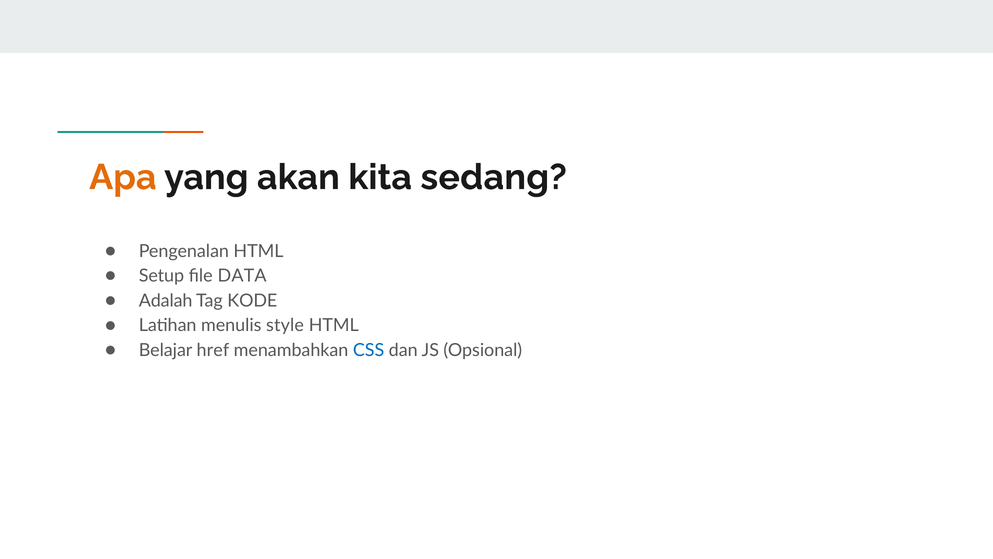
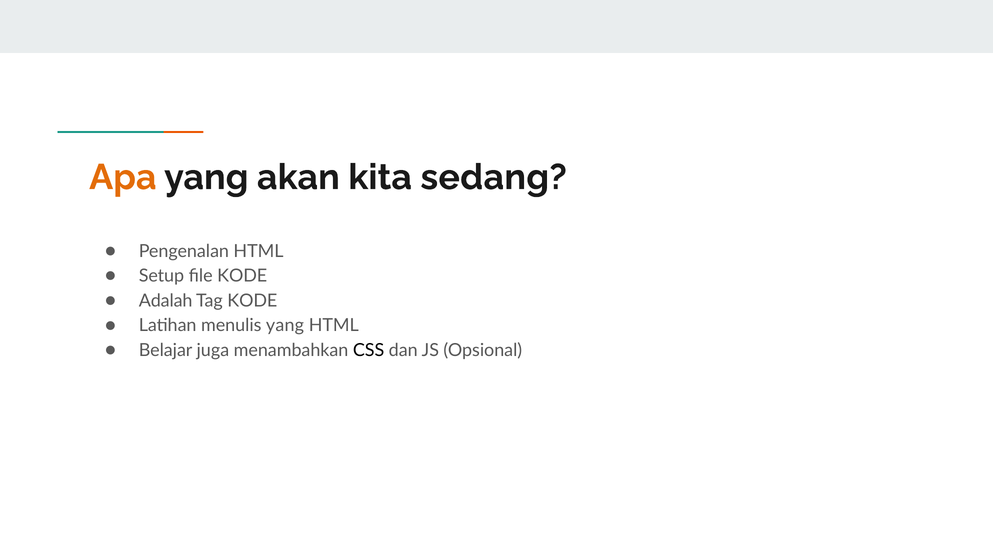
file DATA: DATA -> KODE
menulis style: style -> yang
href: href -> juga
CSS colour: blue -> black
